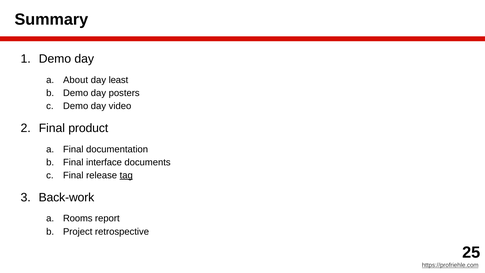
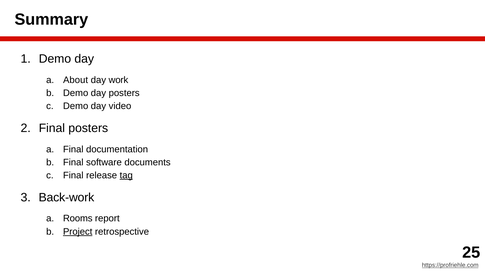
least: least -> work
Final product: product -> posters
interface: interface -> software
Project underline: none -> present
